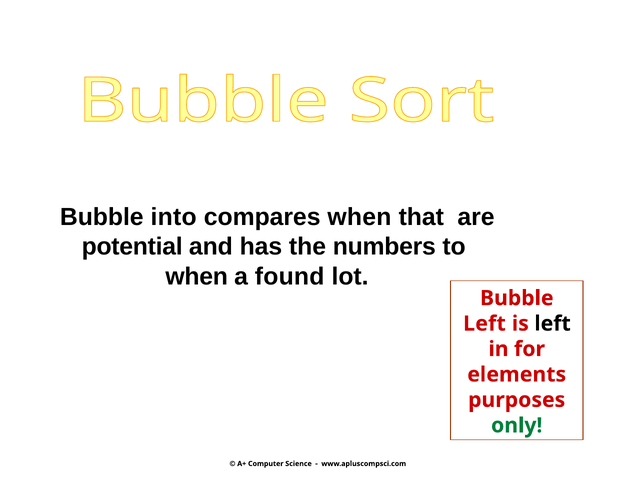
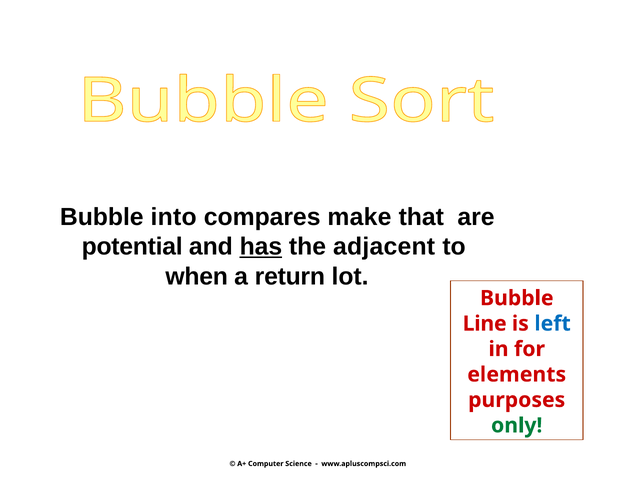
compares when: when -> make
has underline: none -> present
numbers: numbers -> adjacent
found: found -> return
Left at (484, 324): Left -> Line
left at (553, 324) colour: black -> blue
